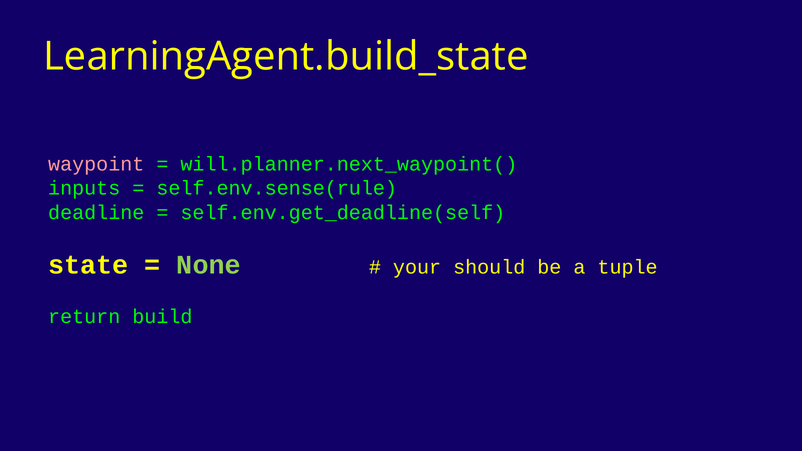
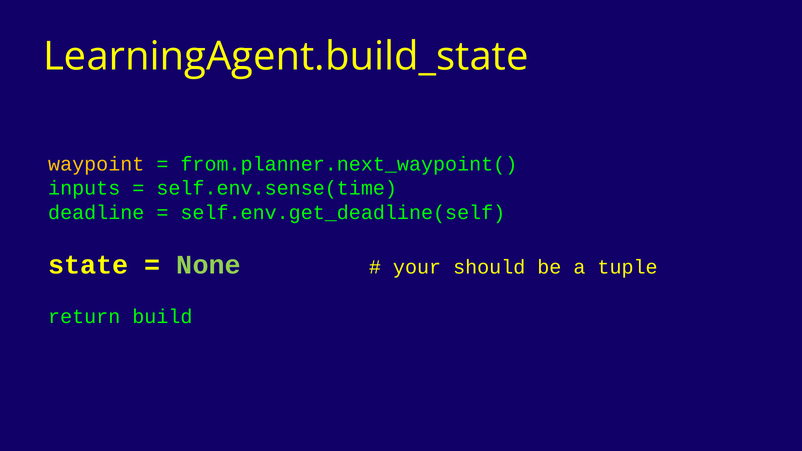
waypoint colour: pink -> yellow
will.planner.next_waypoint(: will.planner.next_waypoint( -> from.planner.next_waypoint(
self.env.sense(rule: self.env.sense(rule -> self.env.sense(time
